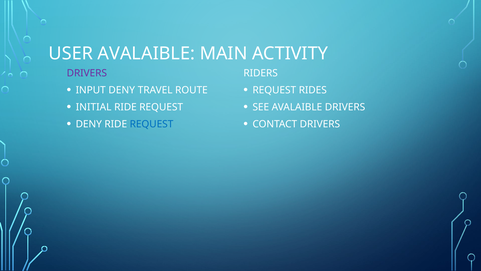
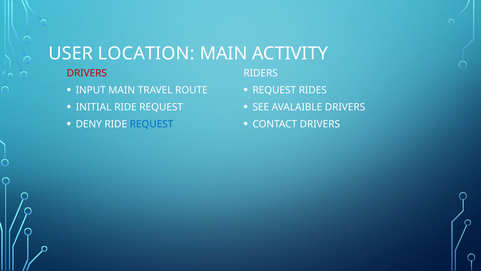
USER AVALAIBLE: AVALAIBLE -> LOCATION
DRIVERS at (87, 73) colour: purple -> red
INPUT DENY: DENY -> MAIN
